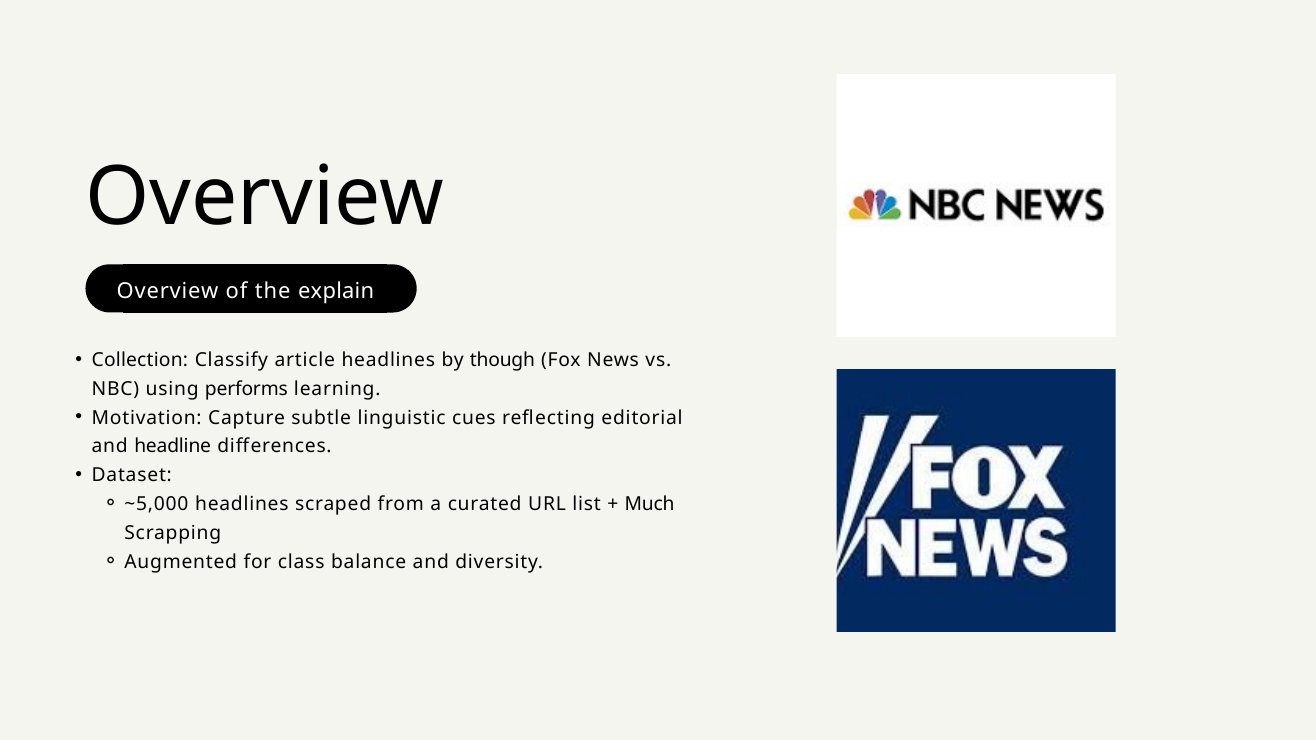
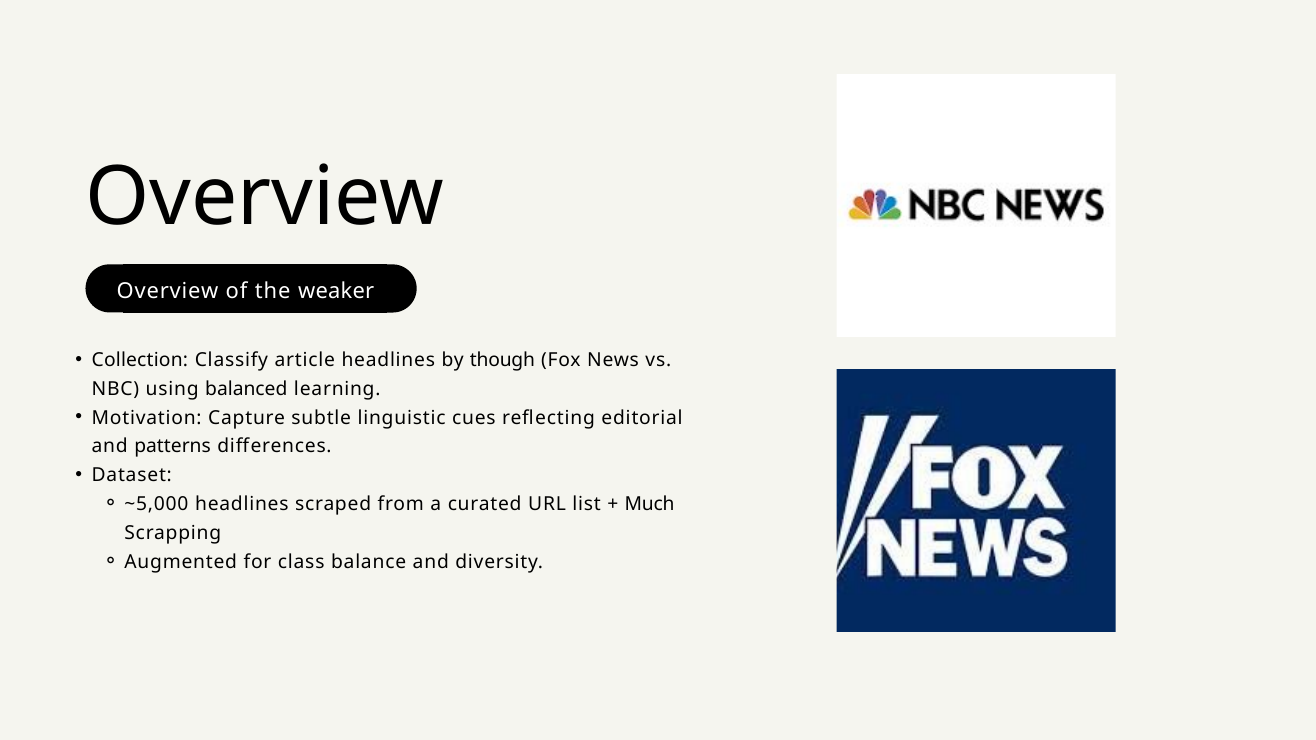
explain: explain -> weaker
performs: performs -> balanced
headline: headline -> patterns
